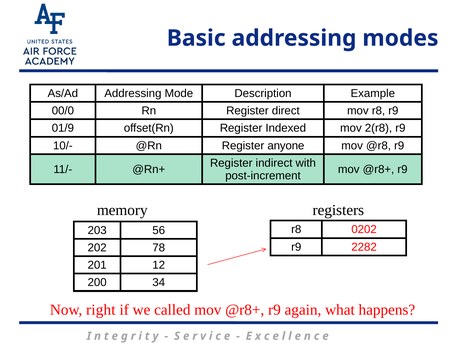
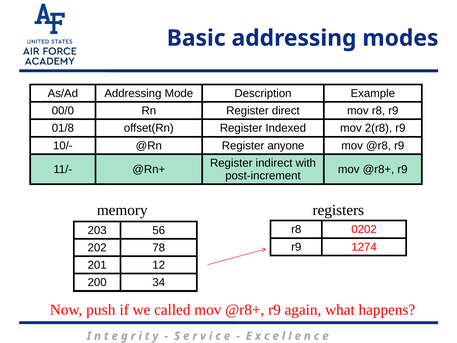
01/9: 01/9 -> 01/8
2282: 2282 -> 1274
right: right -> push
